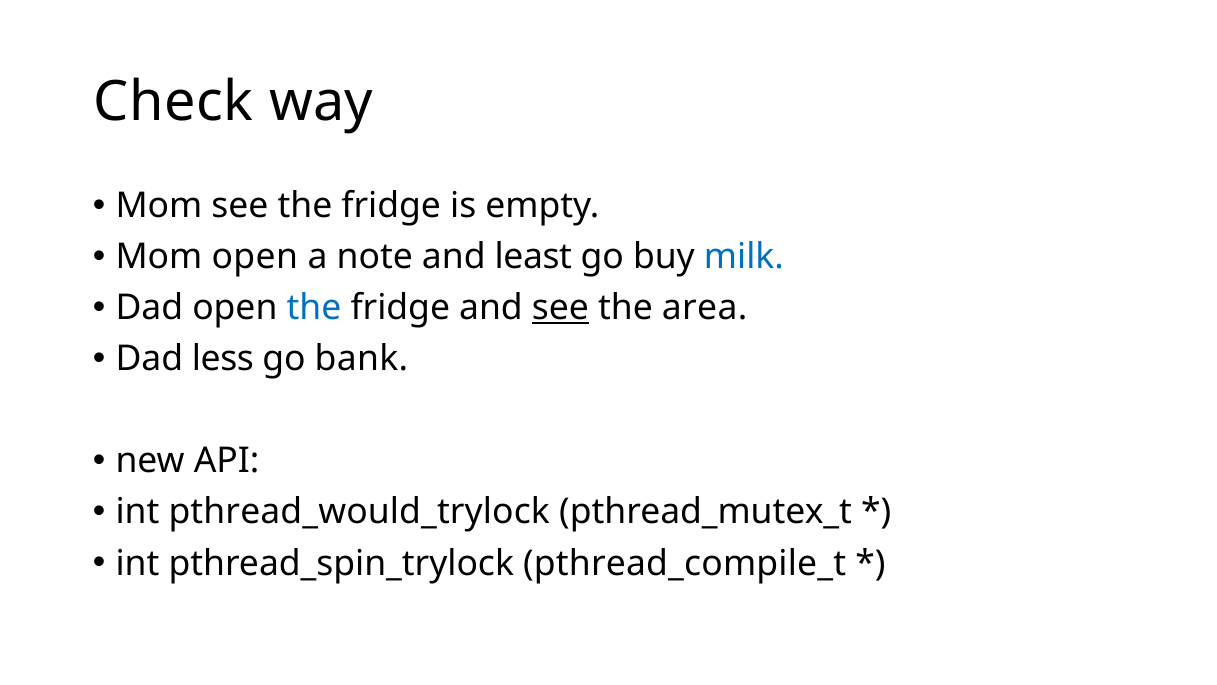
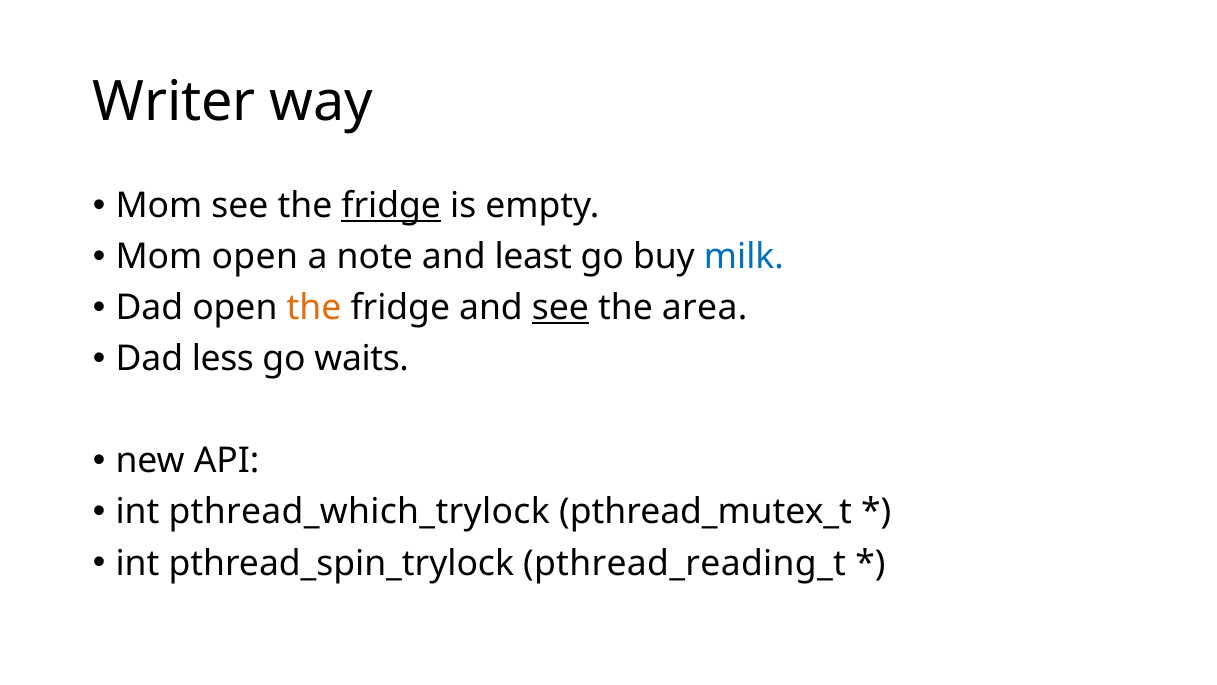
Check: Check -> Writer
fridge at (391, 206) underline: none -> present
the at (314, 308) colour: blue -> orange
bank: bank -> waits
pthread_would_trylock: pthread_would_trylock -> pthread_which_trylock
pthread_compile_t: pthread_compile_t -> pthread_reading_t
